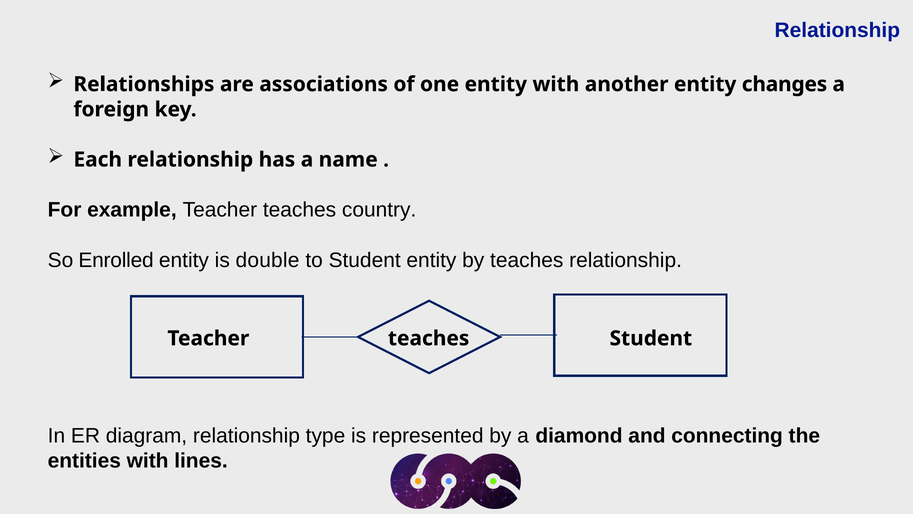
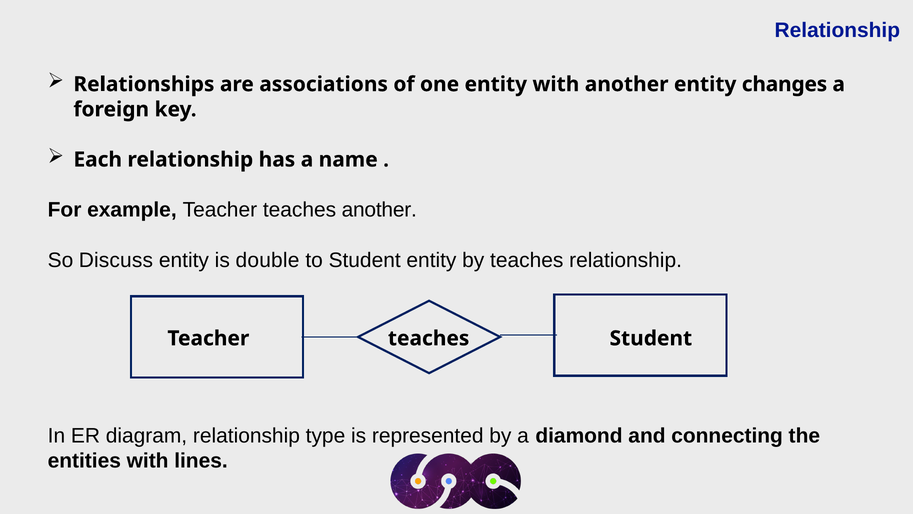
teaches country: country -> another
Enrolled: Enrolled -> Discuss
